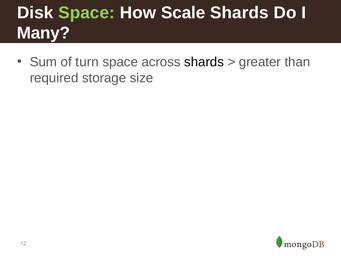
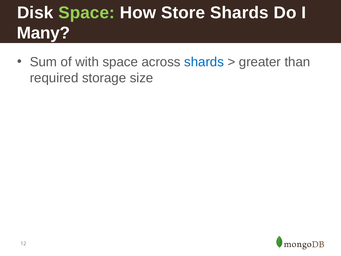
Scale: Scale -> Store
turn: turn -> with
shards at (204, 62) colour: black -> blue
